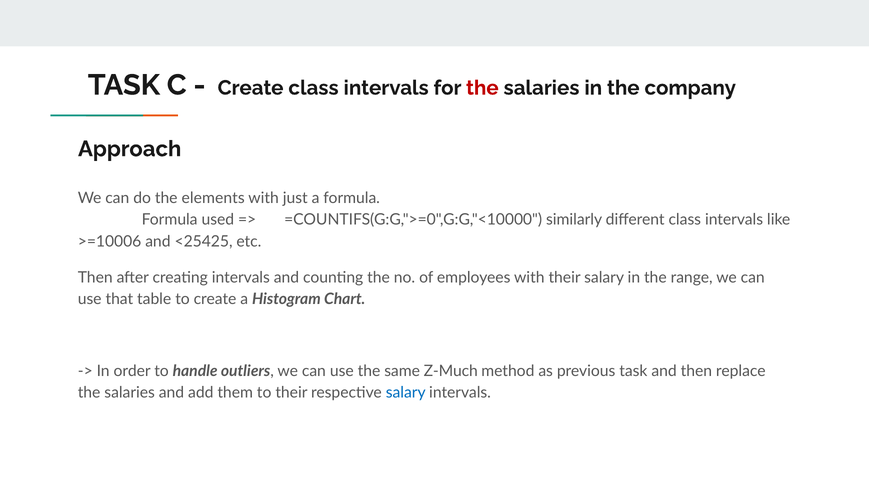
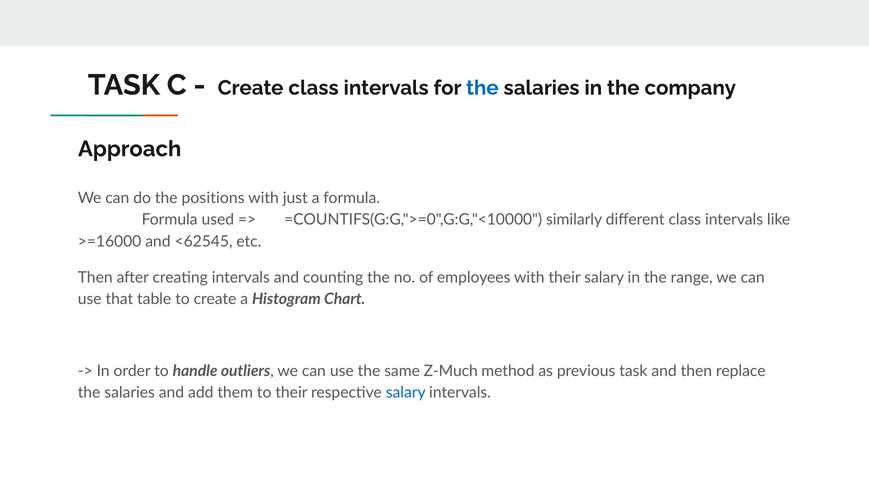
the at (482, 88) colour: red -> blue
elements: elements -> positions
>=10006: >=10006 -> >=16000
<25425: <25425 -> <62545
